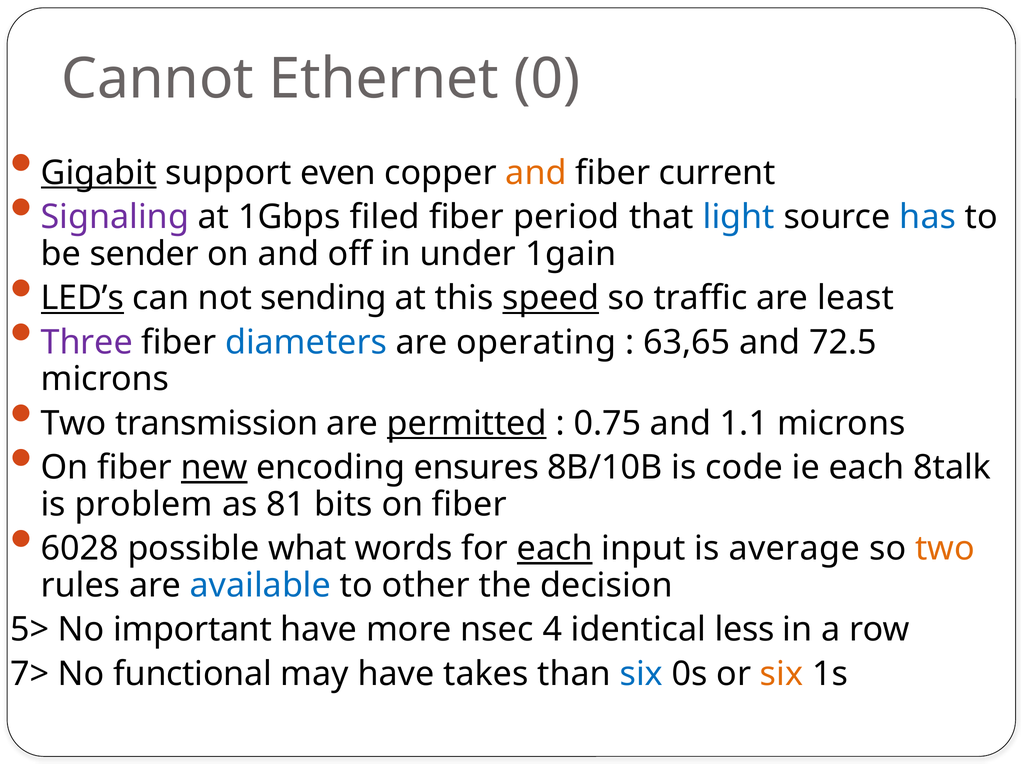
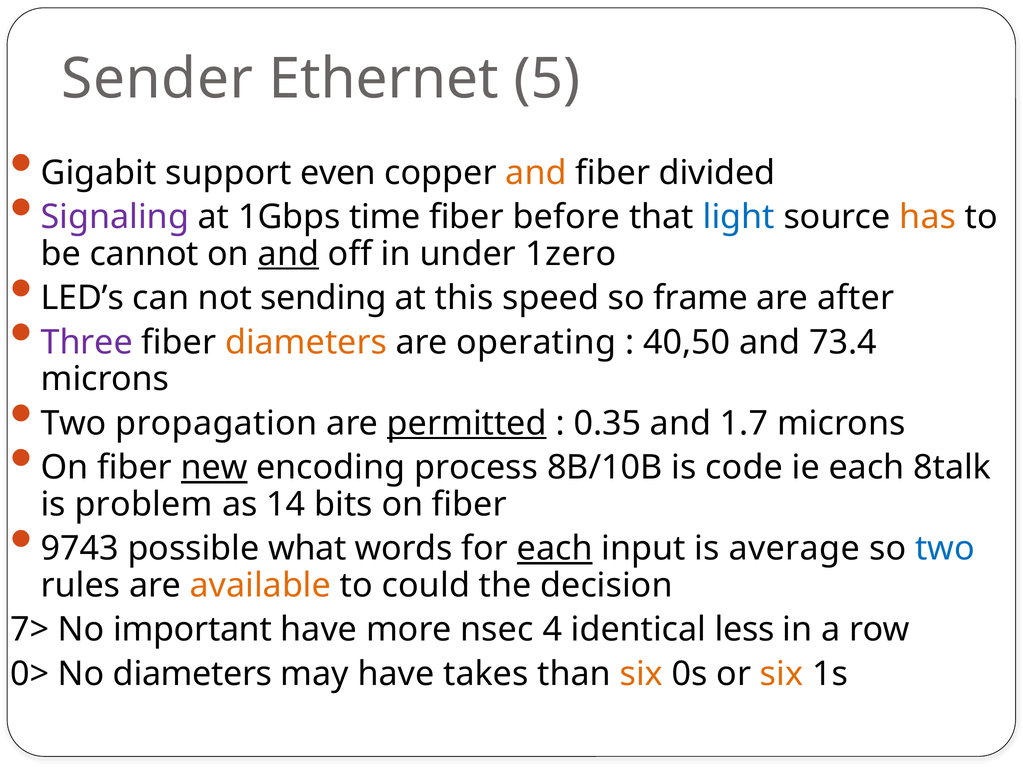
Cannot: Cannot -> Sender
0: 0 -> 5
Gigabit underline: present -> none
current: current -> divided
filed: filed -> time
period: period -> before
has colour: blue -> orange
sender: sender -> cannot
and at (289, 254) underline: none -> present
1gain: 1gain -> 1zero
LED’s underline: present -> none
speed underline: present -> none
traffic: traffic -> frame
least: least -> after
diameters at (306, 342) colour: blue -> orange
63,65: 63,65 -> 40,50
72.5: 72.5 -> 73.4
transmission: transmission -> propagation
0.75: 0.75 -> 0.35
1.1: 1.1 -> 1.7
ensures: ensures -> process
81: 81 -> 14
6028: 6028 -> 9743
two at (945, 549) colour: orange -> blue
available colour: blue -> orange
other: other -> could
5>: 5> -> 7>
7>: 7> -> 0>
No functional: functional -> diameters
six at (641, 674) colour: blue -> orange
